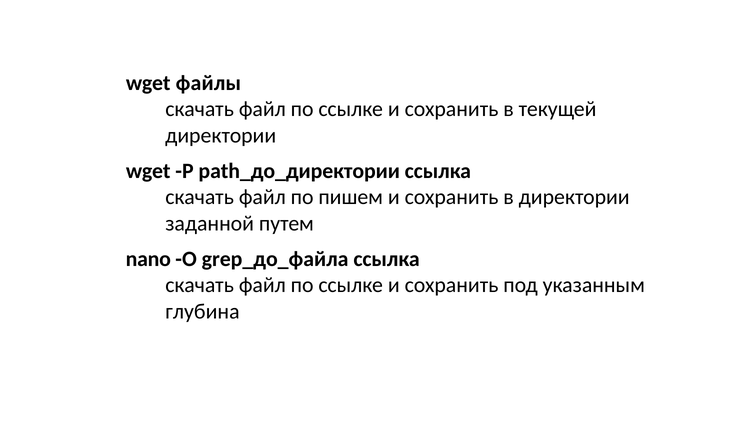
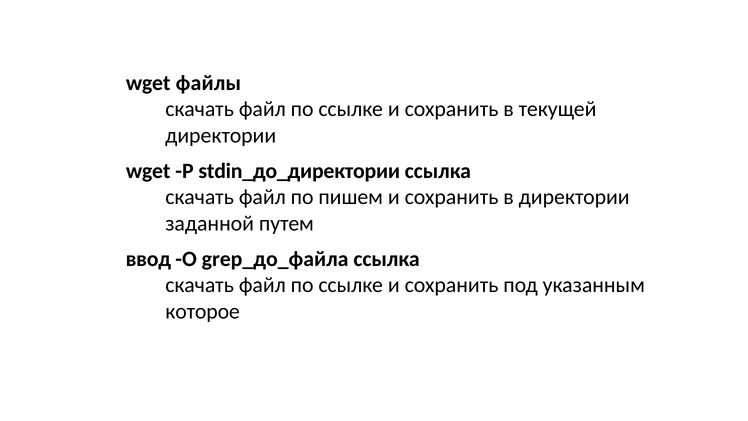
path_до_директории: path_до_директории -> stdin_до_директории
nano: nano -> ввод
глубина: глубина -> которое
